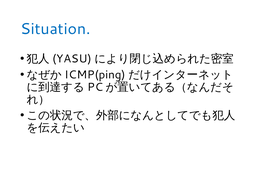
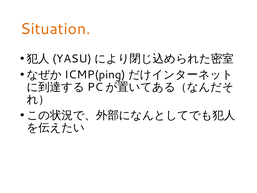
Situation colour: blue -> orange
